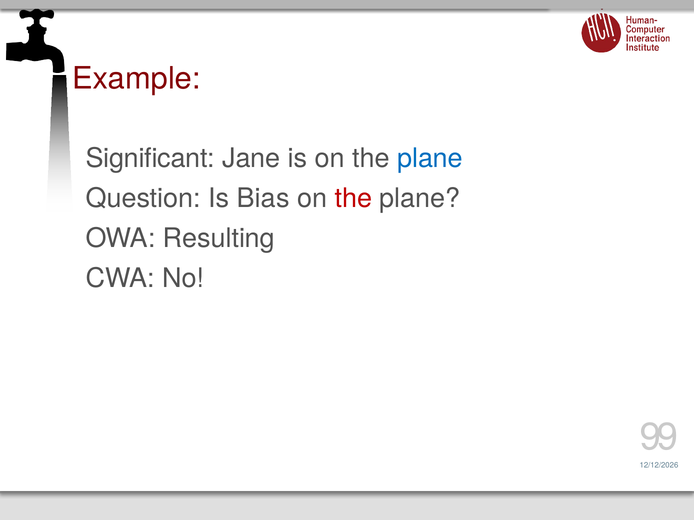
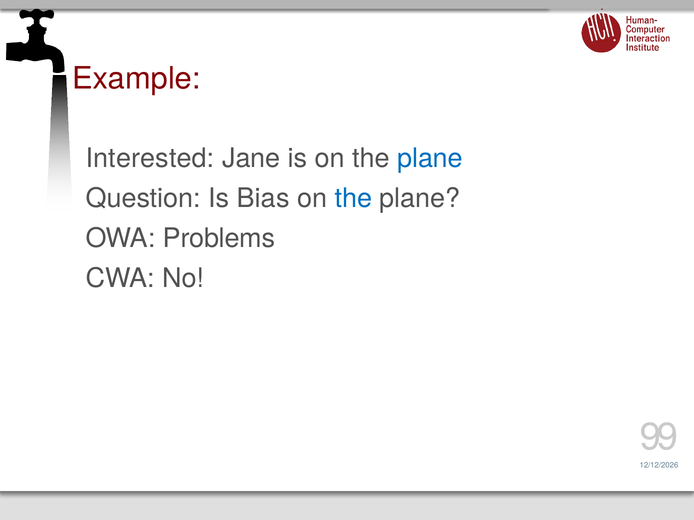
Significant: Significant -> Interested
the at (353, 198) colour: red -> blue
Resulting: Resulting -> Problems
